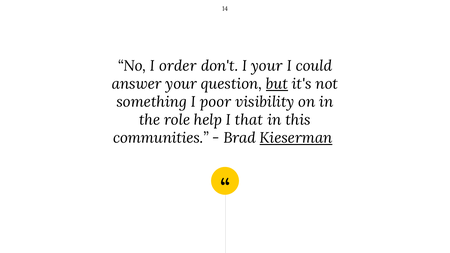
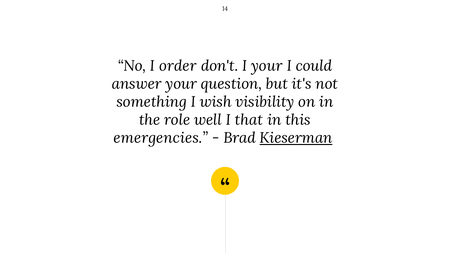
but underline: present -> none
poor: poor -> wish
help: help -> well
communities: communities -> emergencies
